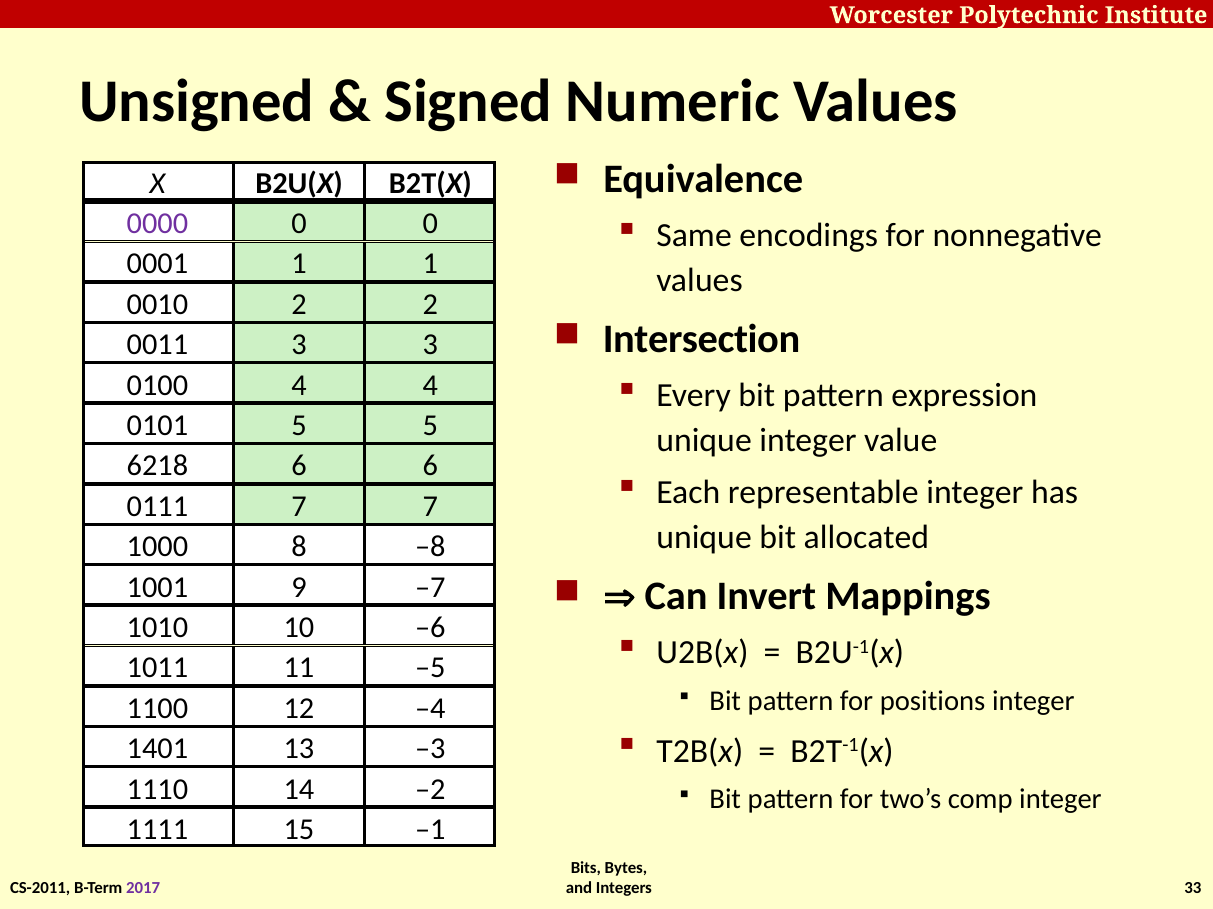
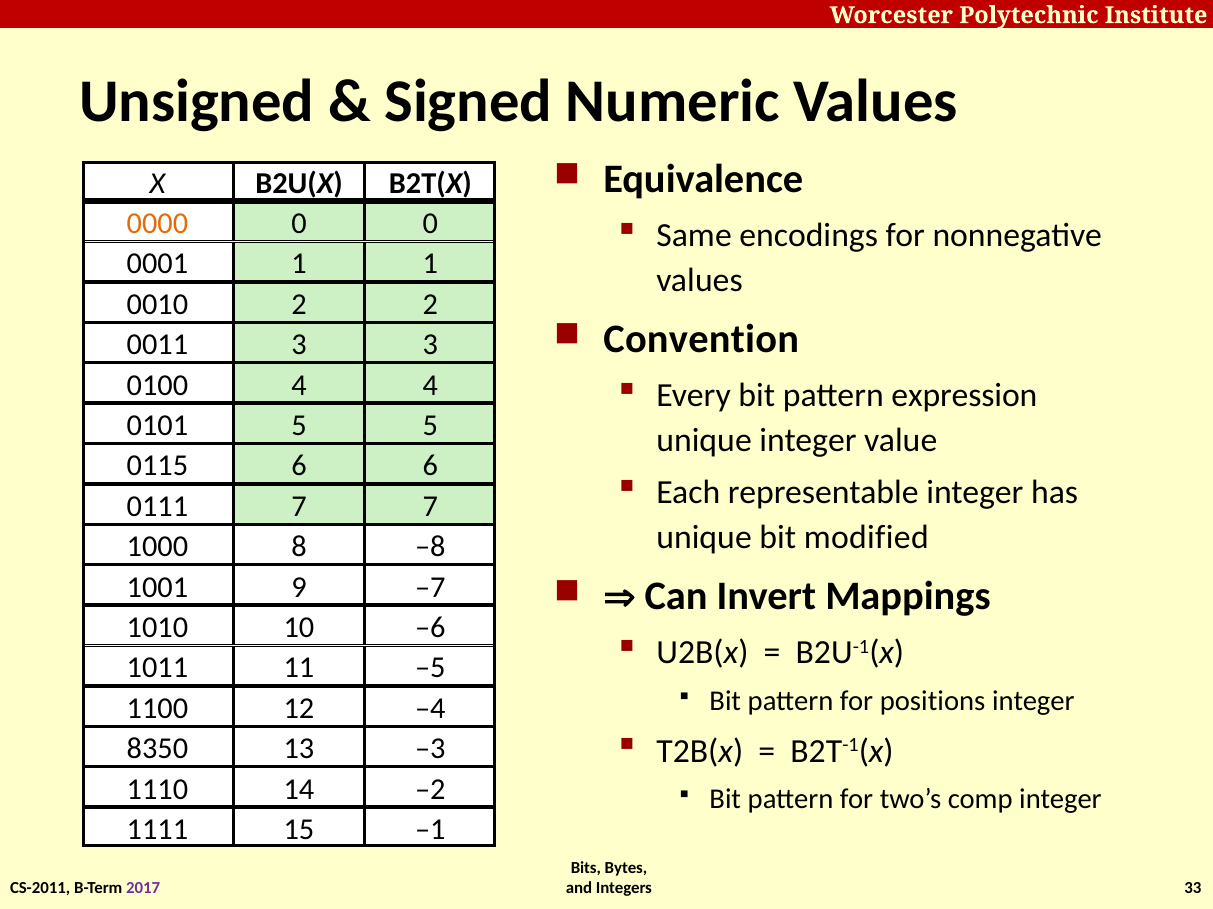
0000 colour: purple -> orange
Intersection: Intersection -> Convention
6218: 6218 -> 0115
allocated: allocated -> modified
1401: 1401 -> 8350
